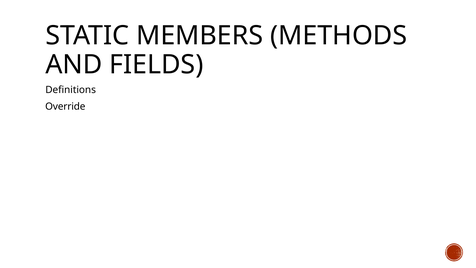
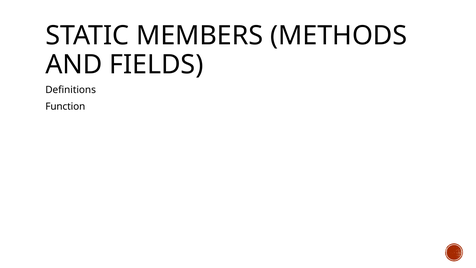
Override: Override -> Function
